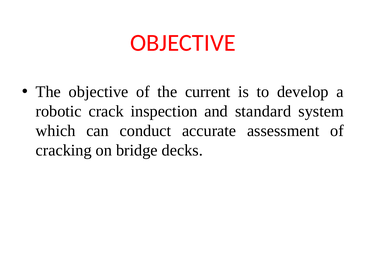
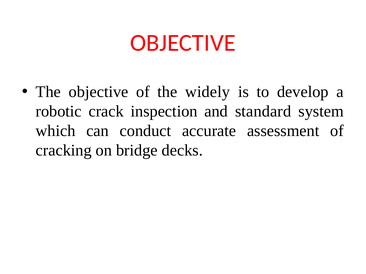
current: current -> widely
